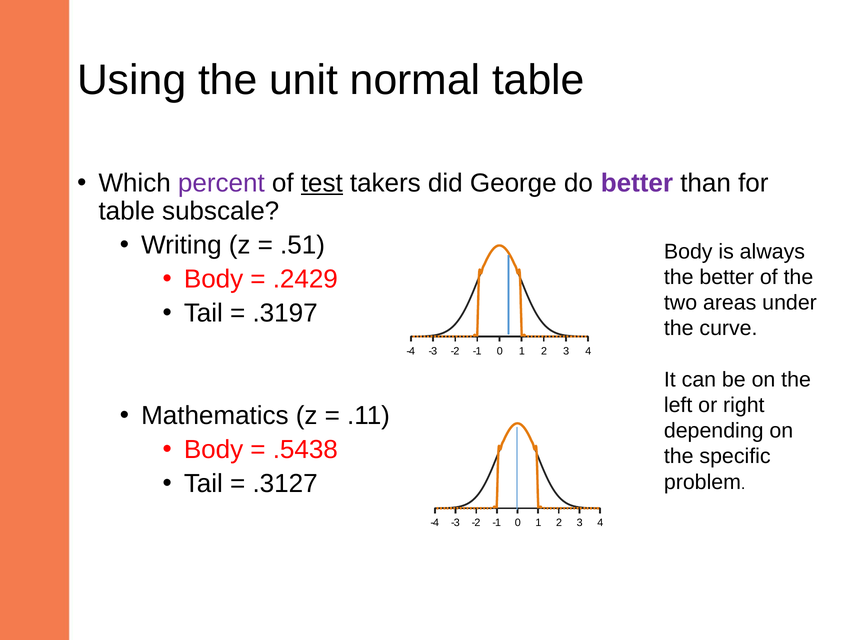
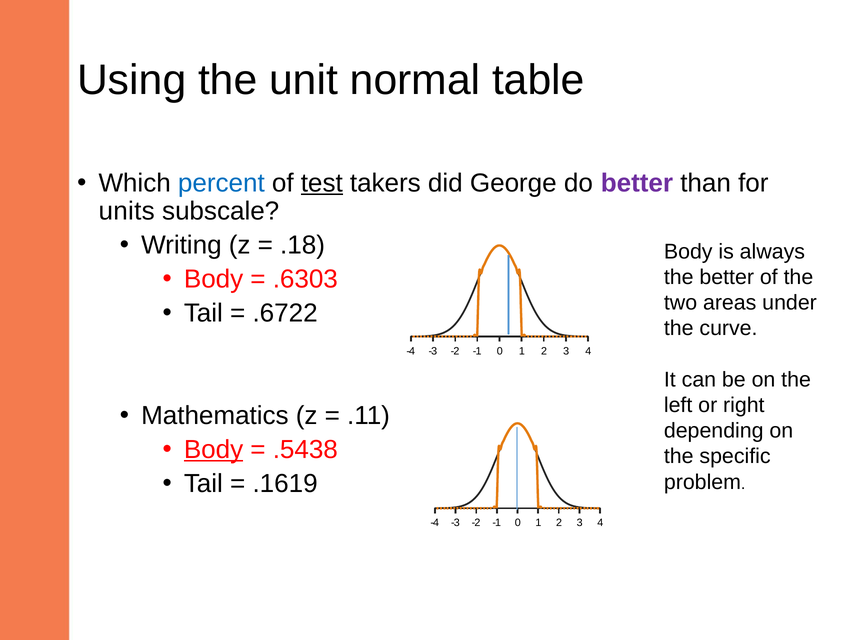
percent colour: purple -> blue
table at (127, 211): table -> units
.51: .51 -> .18
.2429: .2429 -> .6303
.3197: .3197 -> .6722
Body at (214, 450) underline: none -> present
.3127: .3127 -> .1619
